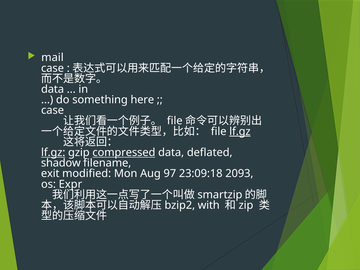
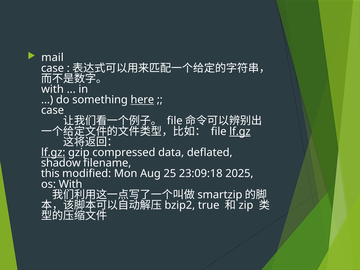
data at (53, 89): data -> with
here underline: none -> present
compressed underline: present -> none
exit: exit -> this
97: 97 -> 25
2093: 2093 -> 2025
os Expr: Expr -> With
with: with -> true
